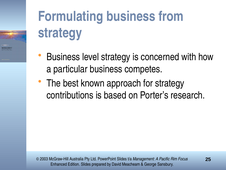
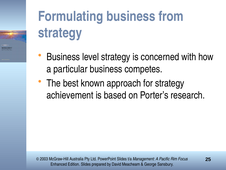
contributions: contributions -> achievement
